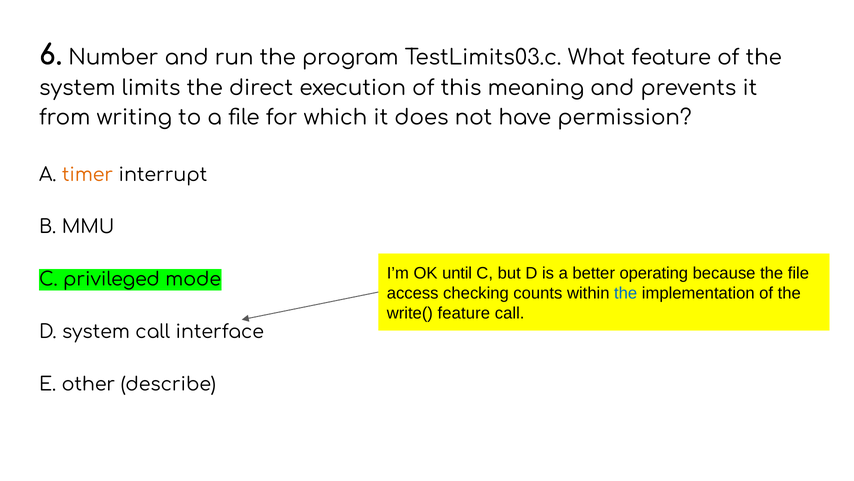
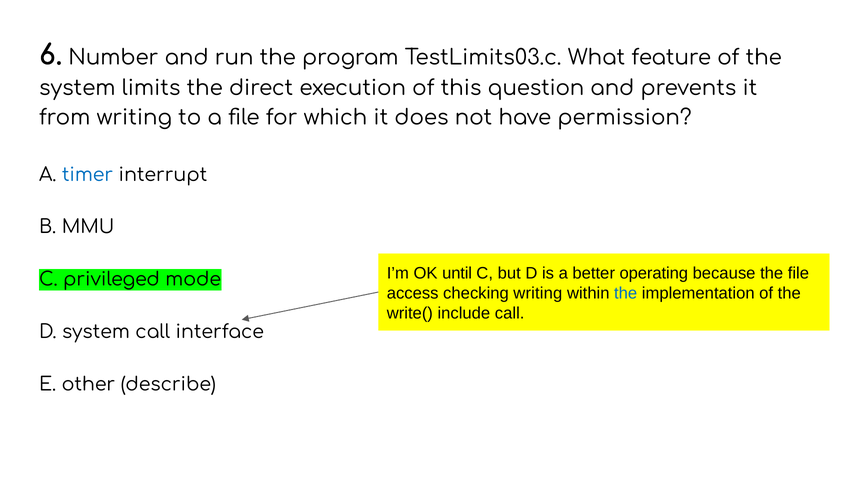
meaning: meaning -> question
timer colour: orange -> blue
checking counts: counts -> writing
write( feature: feature -> include
